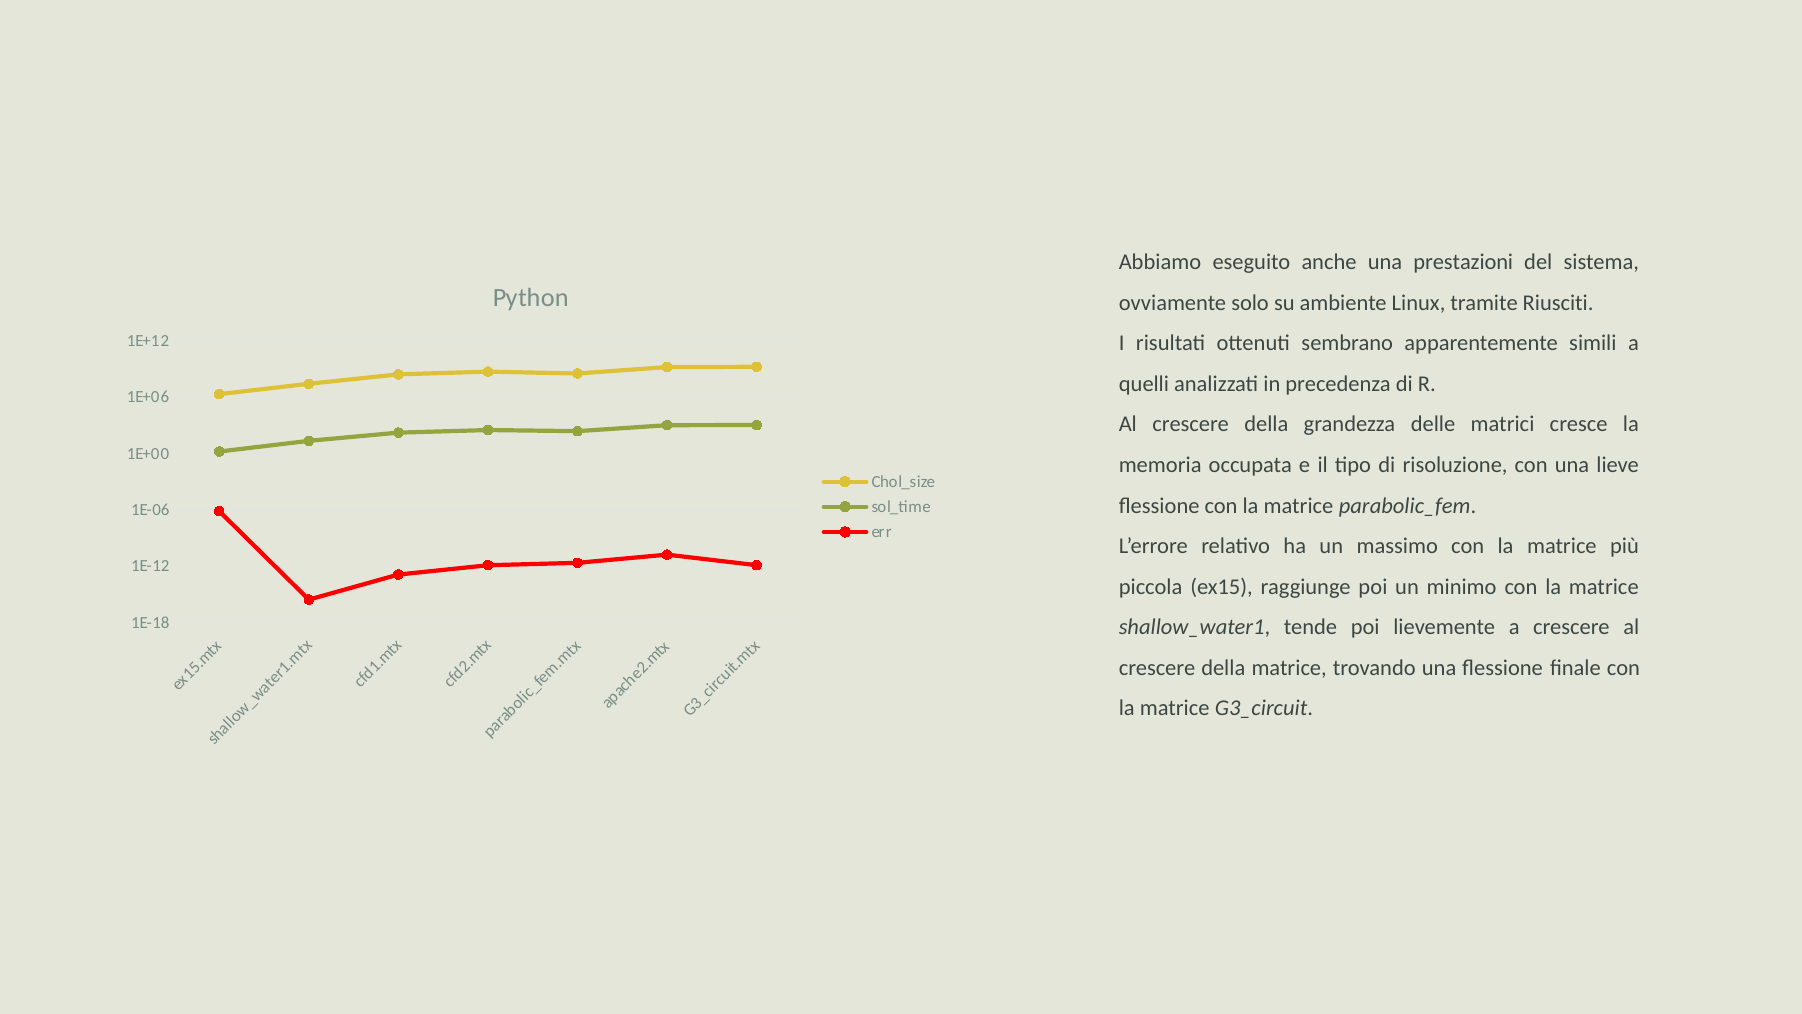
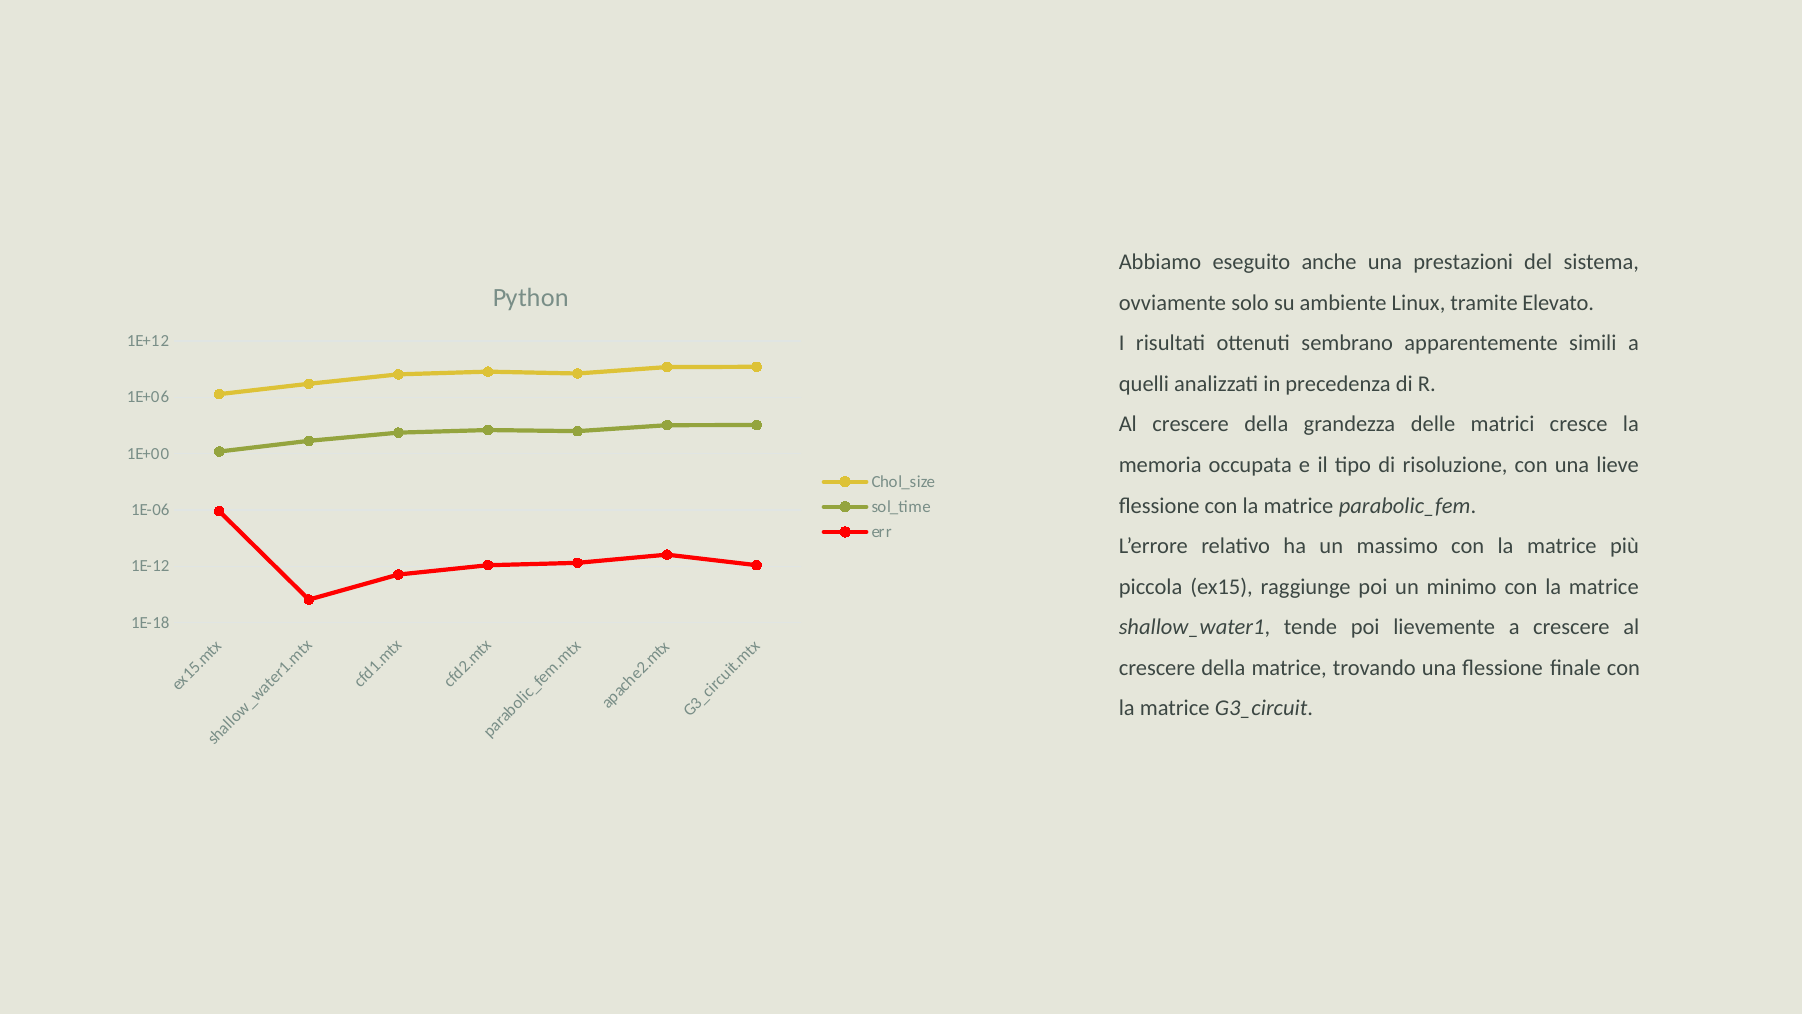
Riusciti: Riusciti -> Elevato
